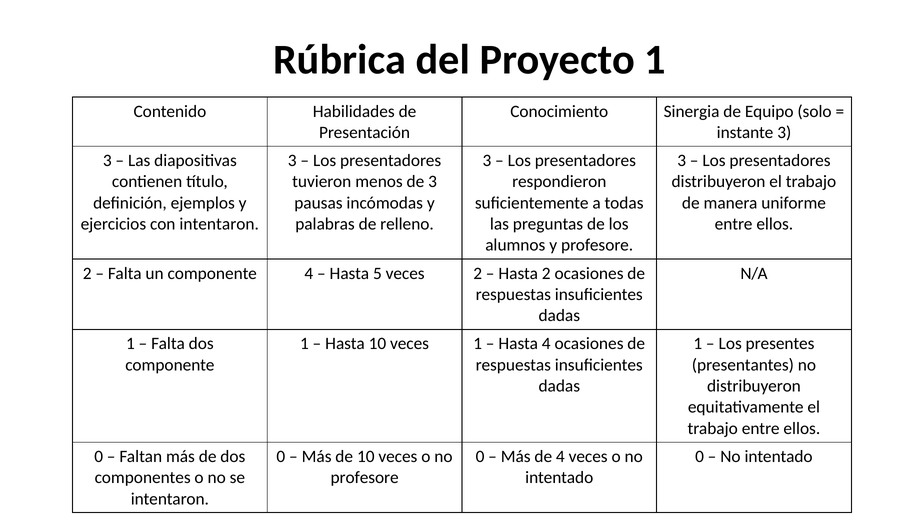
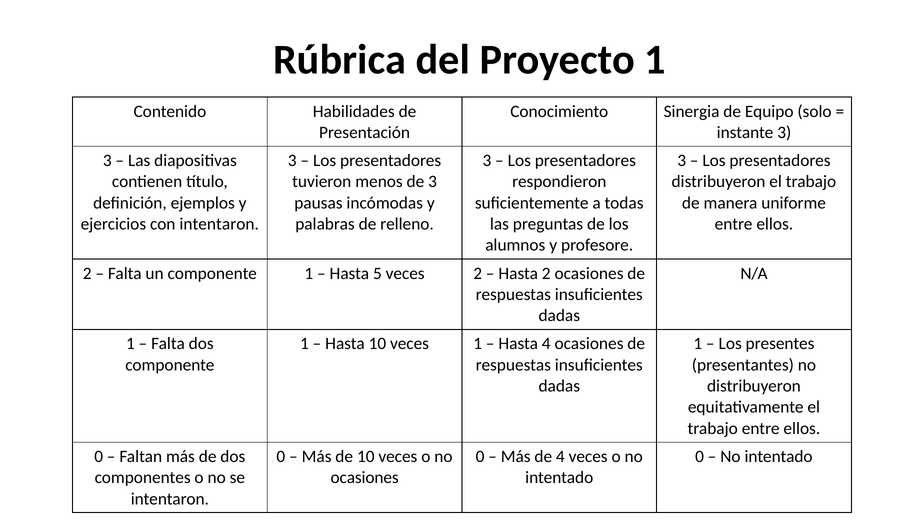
un componente 4: 4 -> 1
profesore at (365, 477): profesore -> ocasiones
